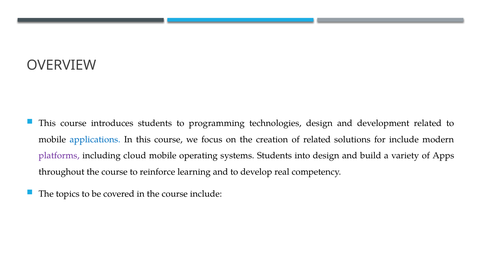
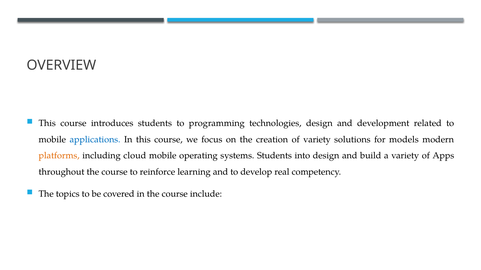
of related: related -> variety
for include: include -> models
platforms colour: purple -> orange
